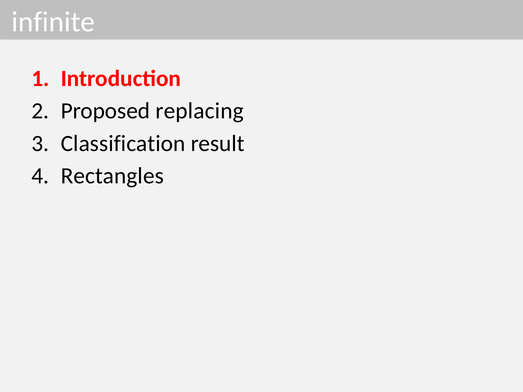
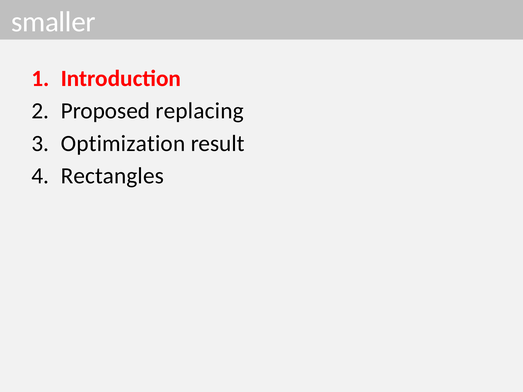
infinite: infinite -> smaller
Classification: Classification -> Optimization
